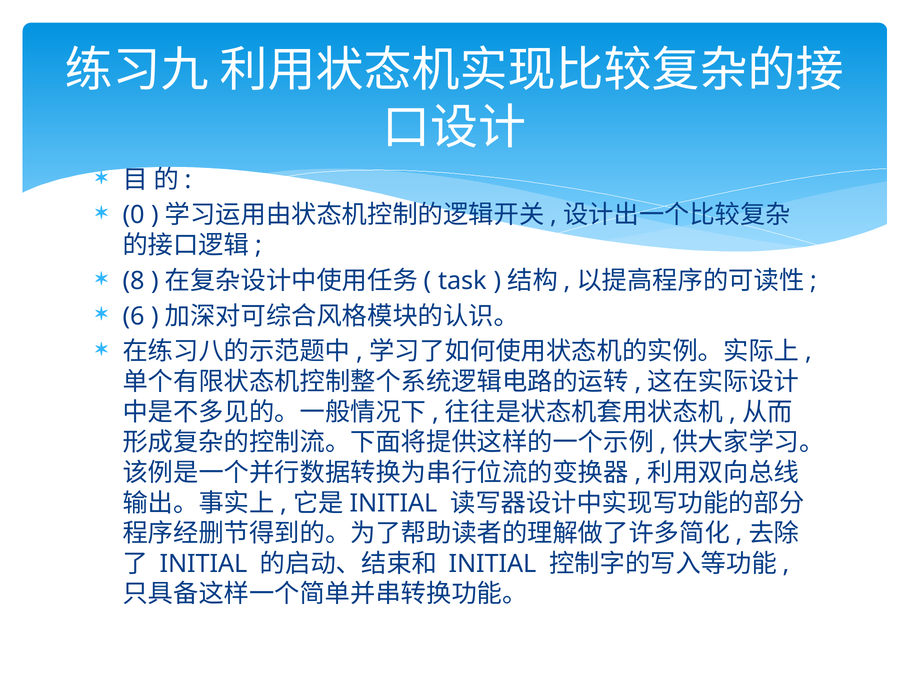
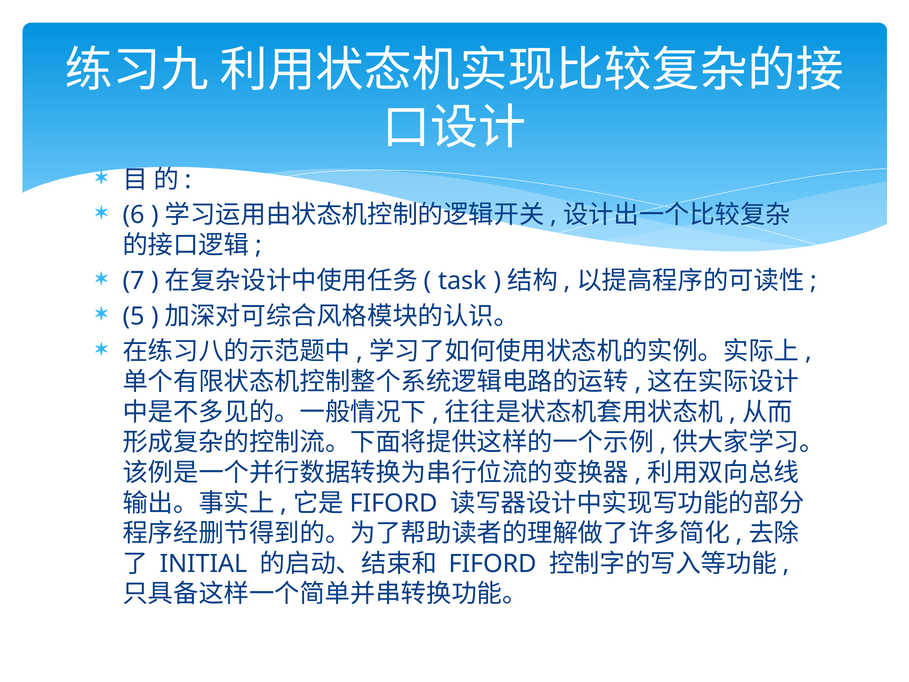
0: 0 -> 6
8: 8 -> 7
6: 6 -> 5
INITIAL at (394, 503): INITIAL -> FIFORD
INITIAL at (493, 564): INITIAL -> FIFORD
